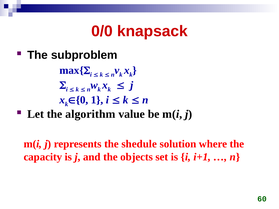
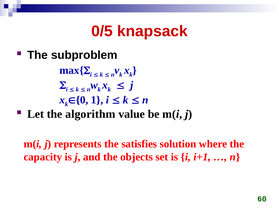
0/0: 0/0 -> 0/5
shedule: shedule -> satisfies
